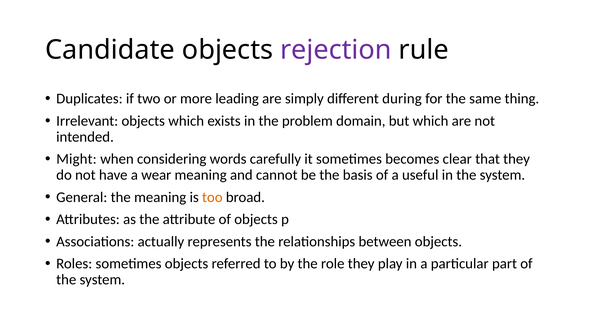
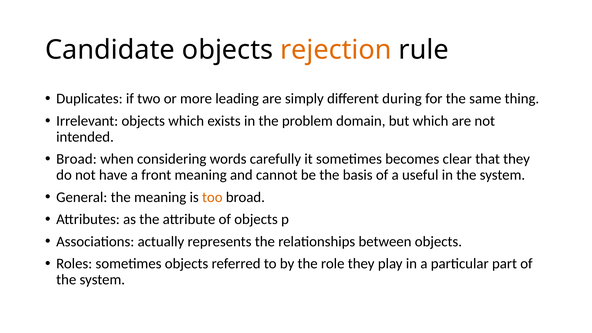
rejection colour: purple -> orange
Might at (76, 159): Might -> Broad
wear: wear -> front
